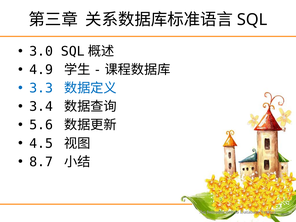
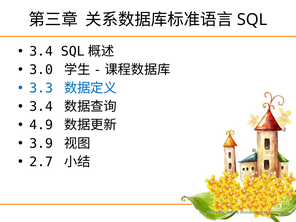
3.0 at (41, 51): 3.0 -> 3.4
4.9: 4.9 -> 3.0
5.6: 5.6 -> 4.9
4.5: 4.5 -> 3.9
8.7: 8.7 -> 2.7
